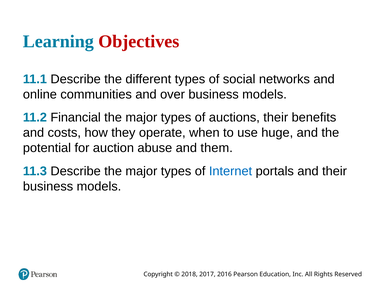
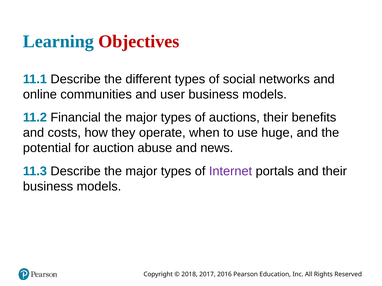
over: over -> user
them: them -> news
Internet colour: blue -> purple
